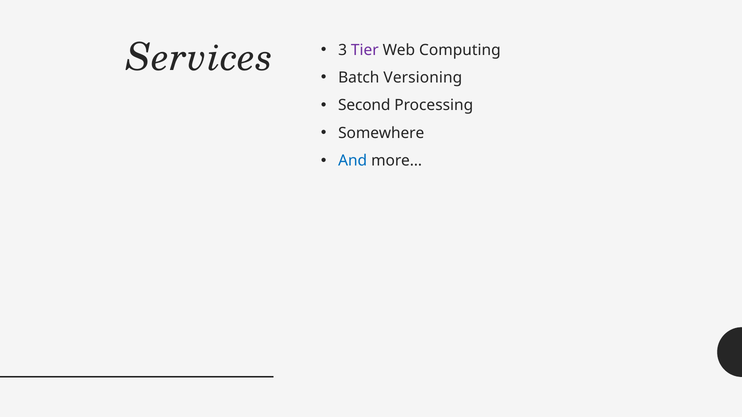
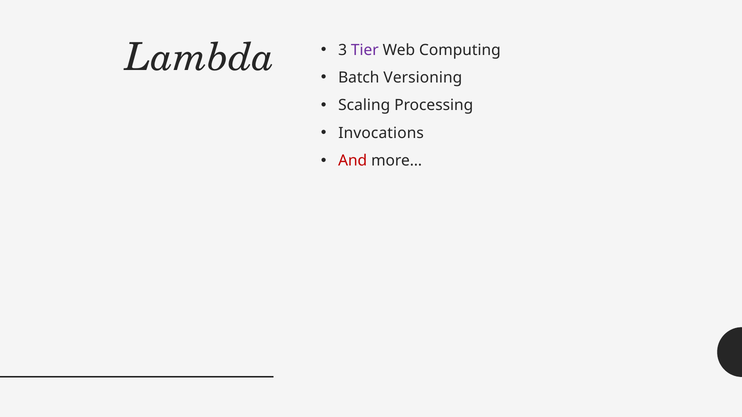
Services: Services -> Lambda
Second: Second -> Scaling
Somewhere: Somewhere -> Invocations
And colour: blue -> red
